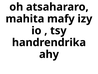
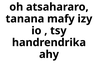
mahita: mahita -> tanana
